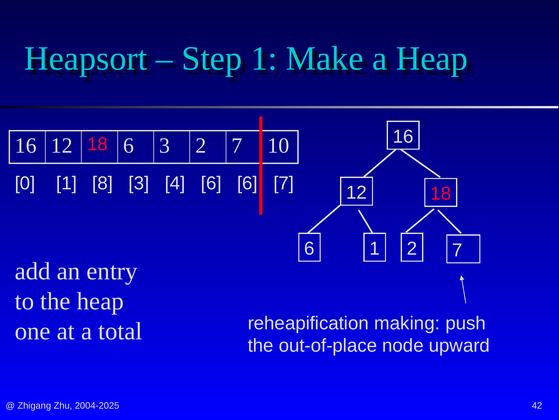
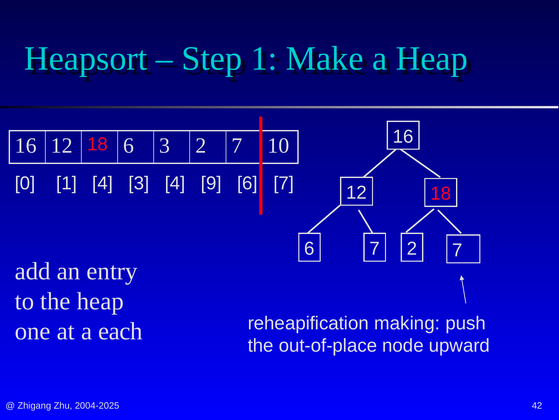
1 8: 8 -> 4
4 6: 6 -> 9
1 at (375, 248): 1 -> 7
total: total -> each
